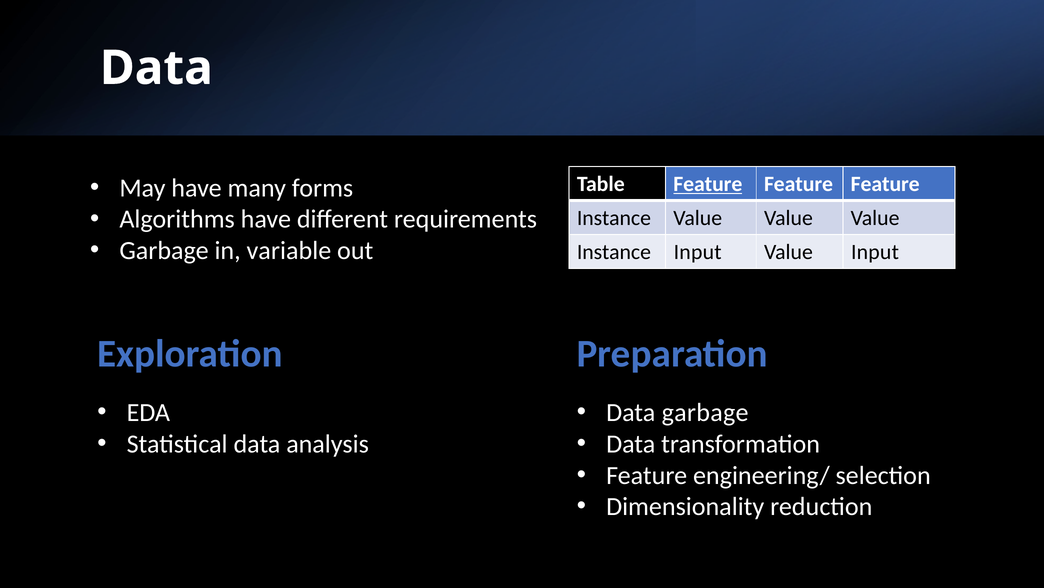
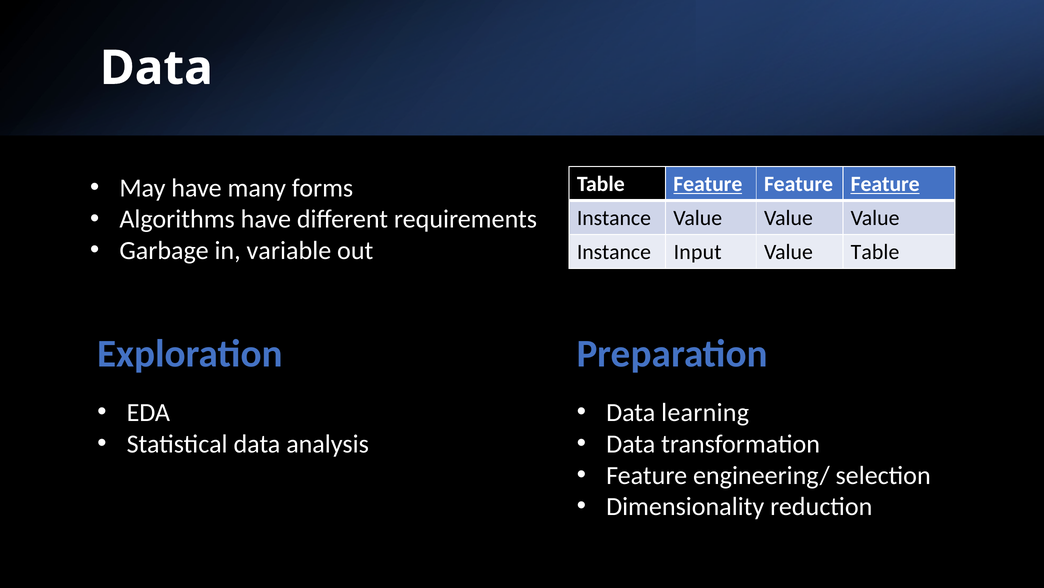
Feature at (885, 184) underline: none -> present
Value Input: Input -> Table
Data garbage: garbage -> learning
